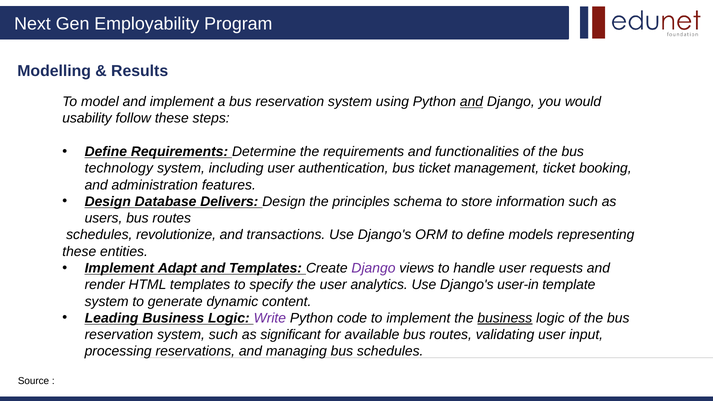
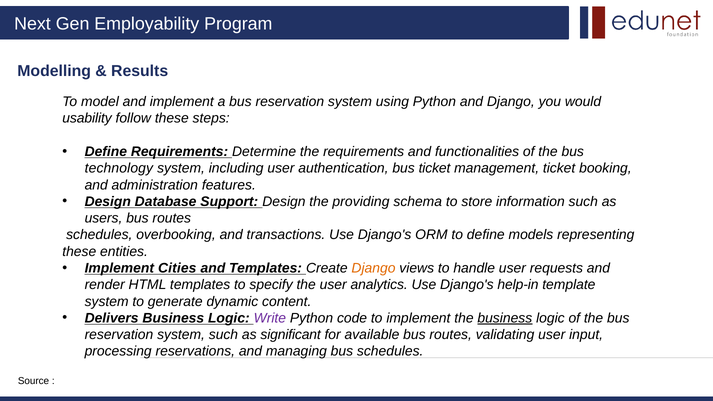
and at (472, 102) underline: present -> none
Delivers: Delivers -> Support
principles: principles -> providing
revolutionize: revolutionize -> overbooking
Adapt: Adapt -> Cities
Django at (373, 268) colour: purple -> orange
user-in: user-in -> help-in
Leading: Leading -> Delivers
